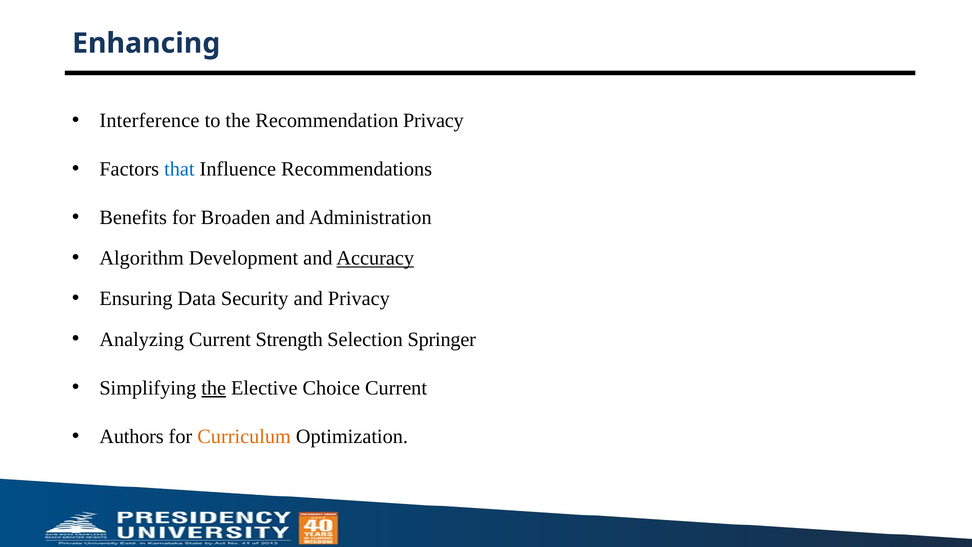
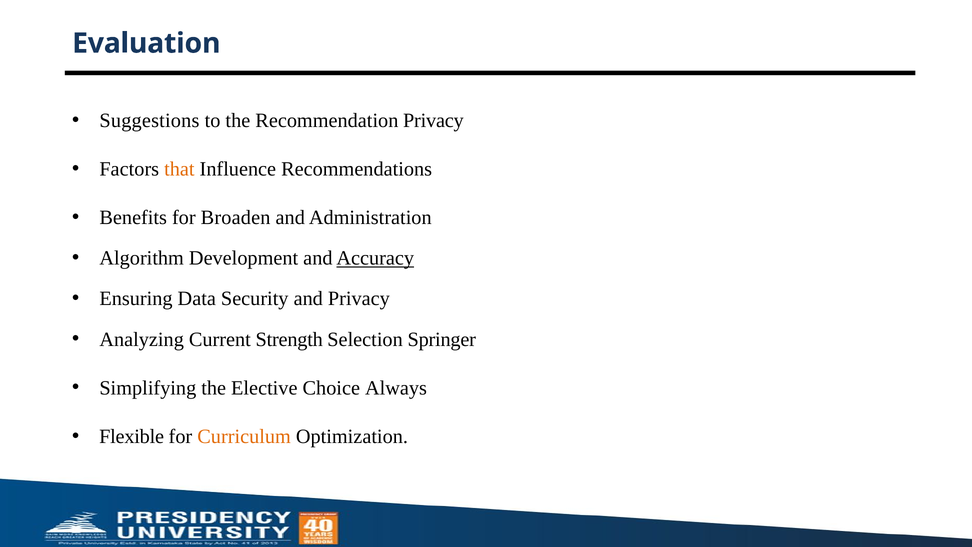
Enhancing: Enhancing -> Evaluation
Interference: Interference -> Suggestions
that colour: blue -> orange
the at (214, 388) underline: present -> none
Choice Current: Current -> Always
Authors: Authors -> Flexible
